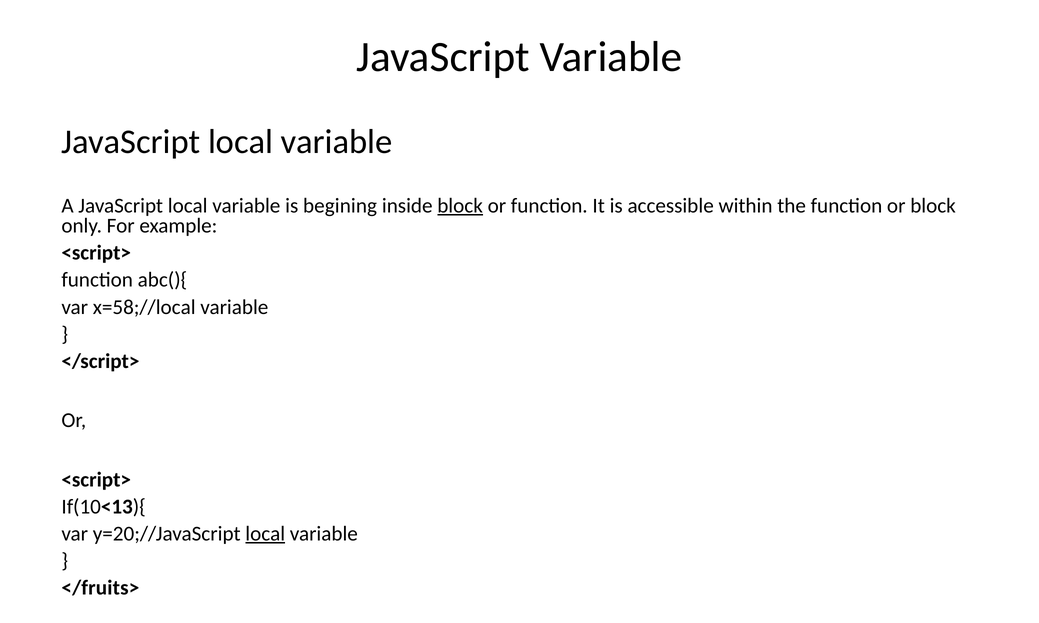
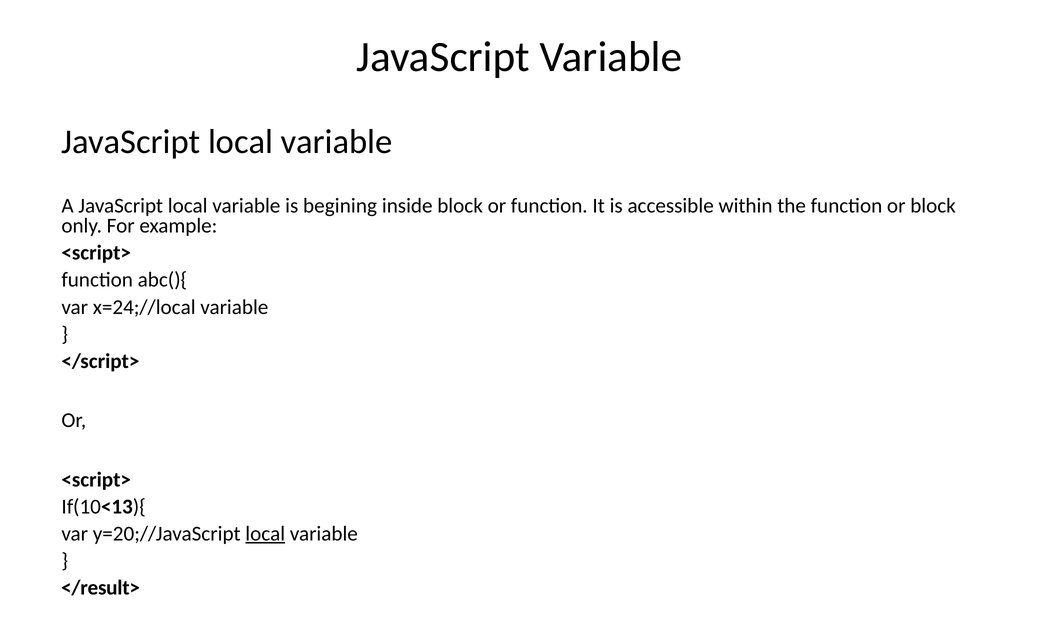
block at (460, 206) underline: present -> none
x=58;//local: x=58;//local -> x=24;//local
</fruits>: </fruits> -> </result>
